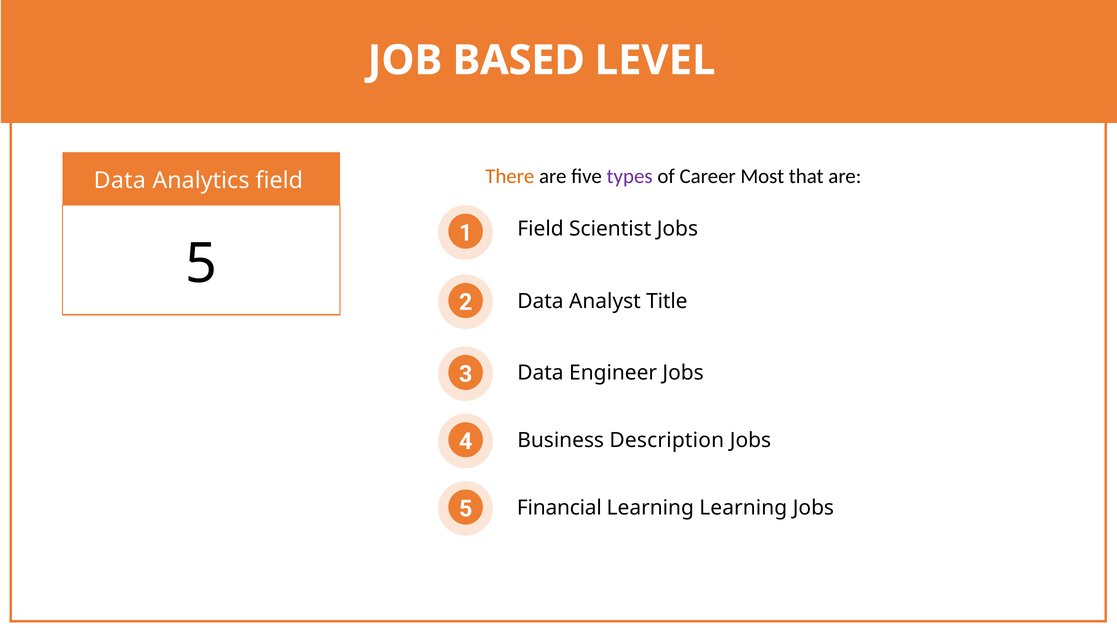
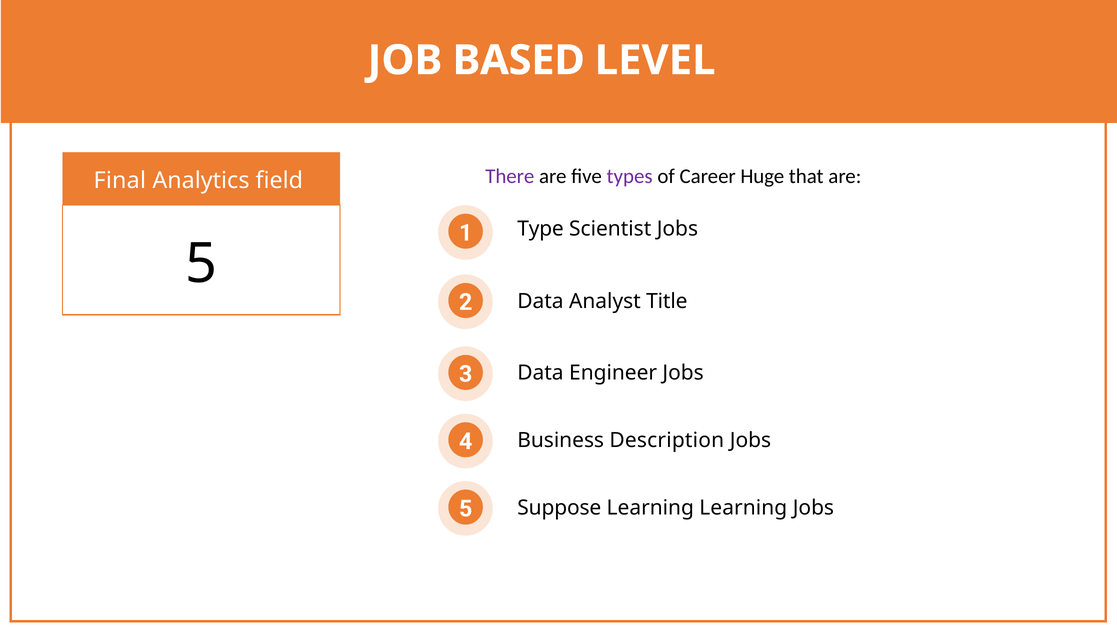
There colour: orange -> purple
Most: Most -> Huge
Data at (120, 180): Data -> Final
1 Field: Field -> Type
Financial: Financial -> Suppose
